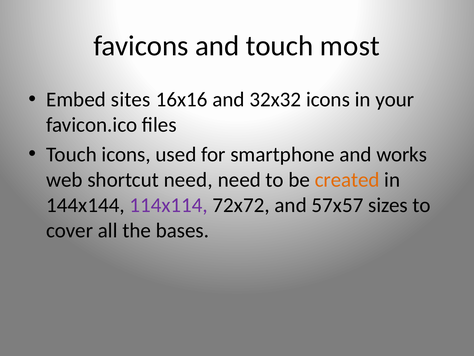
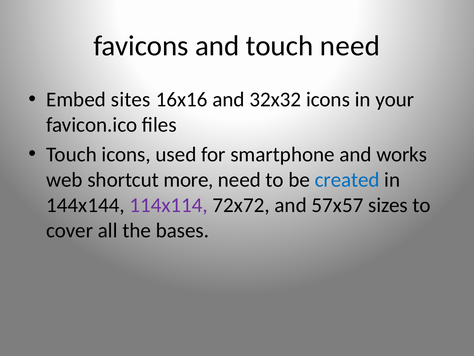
touch most: most -> need
shortcut need: need -> more
created colour: orange -> blue
